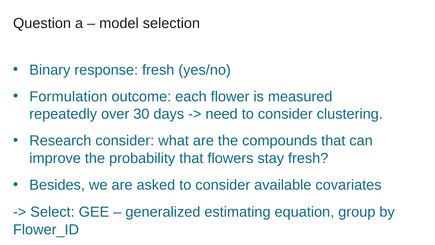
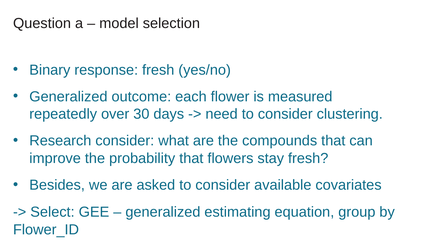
Formulation at (68, 96): Formulation -> Generalized
